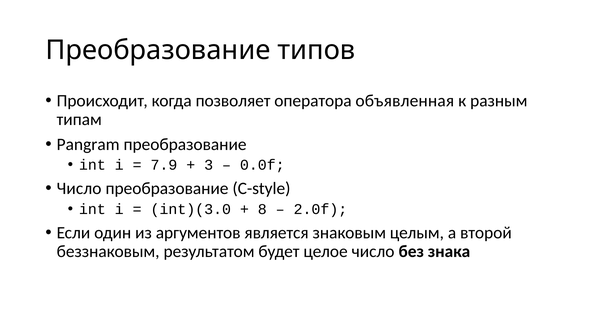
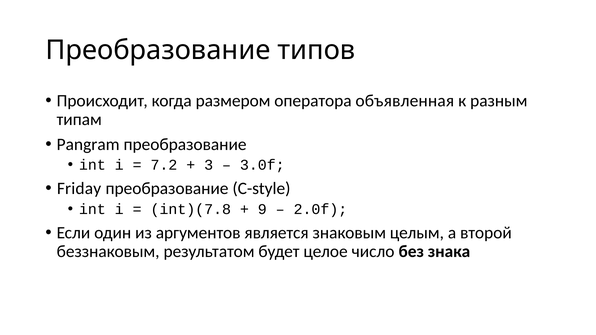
позволяет: позволяет -> размером
7.9: 7.9 -> 7.2
0.0f: 0.0f -> 3.0f
Число at (79, 189): Число -> Friday
int)(3.0: int)(3.0 -> int)(7.8
8: 8 -> 9
